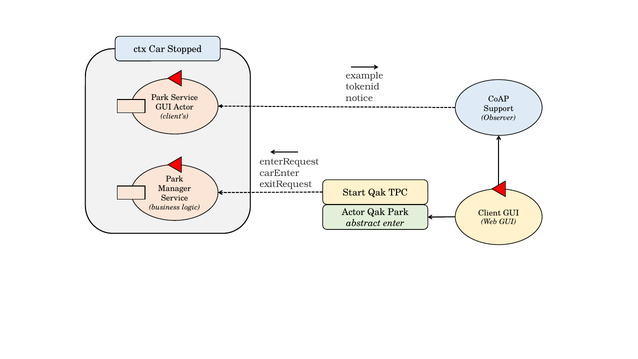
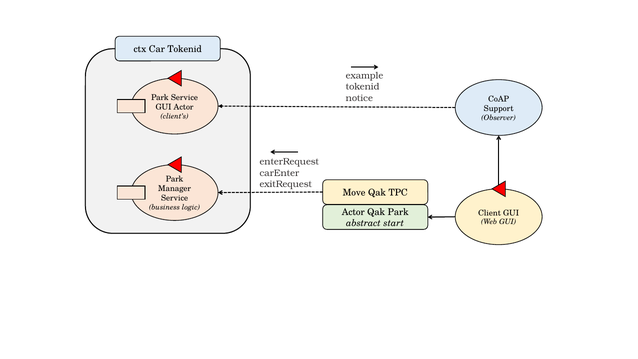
Car Stopped: Stopped -> Tokenid
Start: Start -> Move
enter: enter -> start
